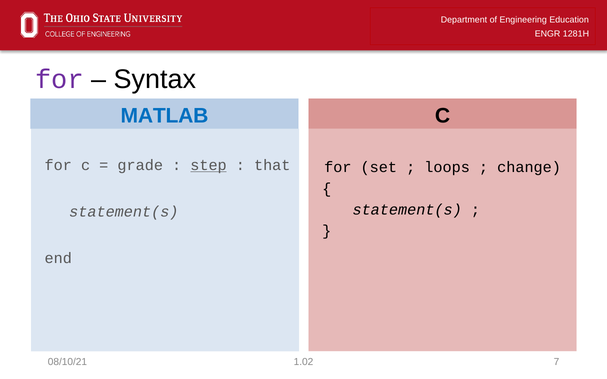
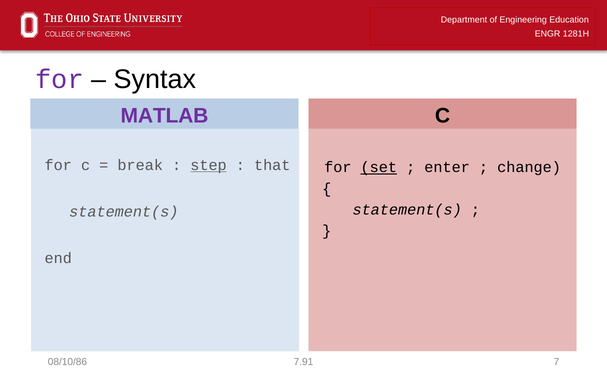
MATLAB colour: blue -> purple
grade: grade -> break
set underline: none -> present
loops: loops -> enter
08/10/21: 08/10/21 -> 08/10/86
1.02: 1.02 -> 7.91
